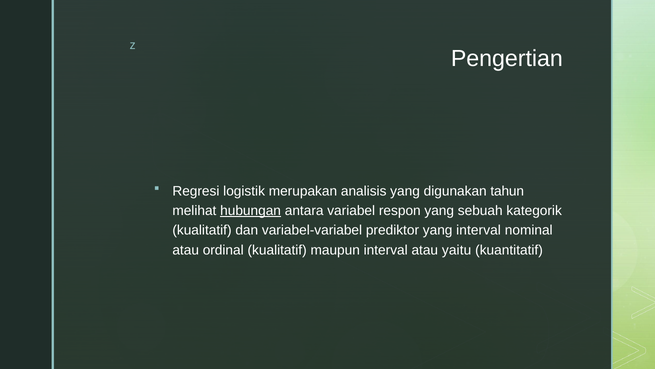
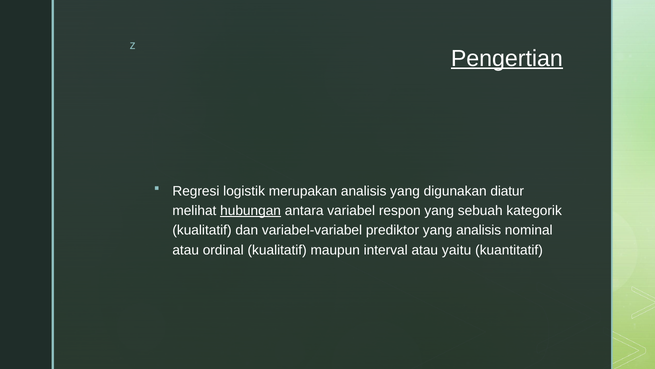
Pengertian underline: none -> present
tahun: tahun -> diatur
yang interval: interval -> analisis
